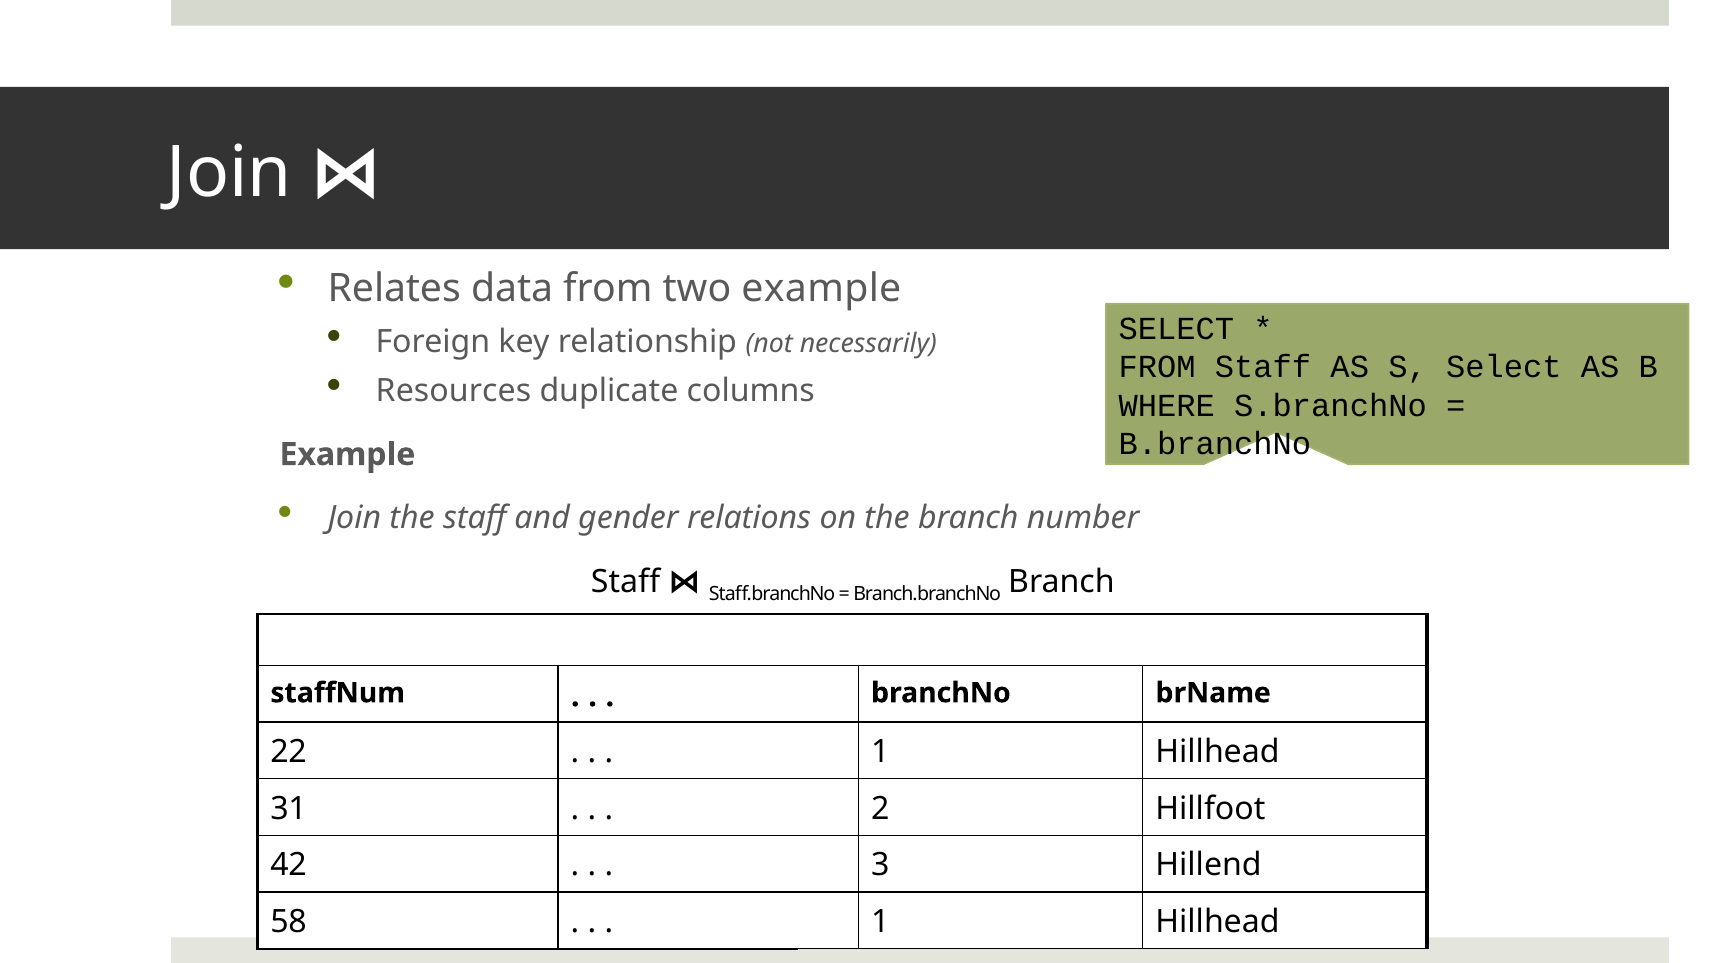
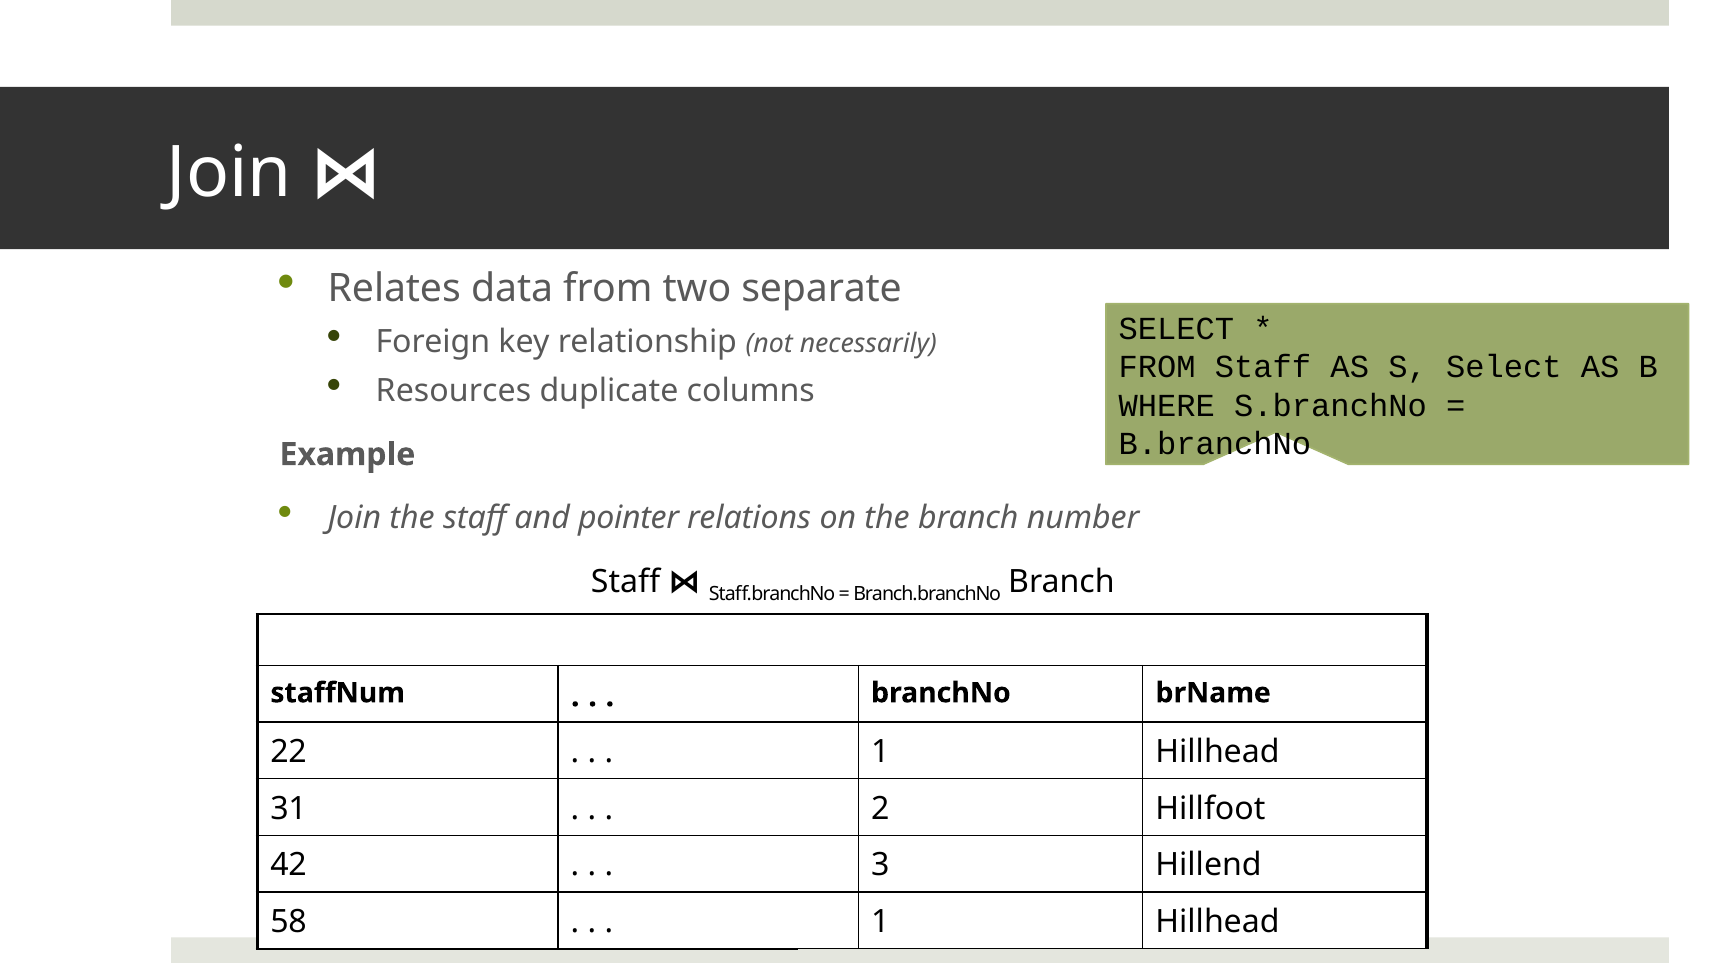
two example: example -> separate
gender: gender -> pointer
